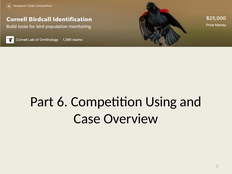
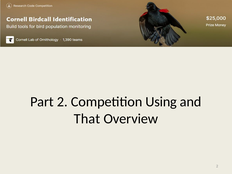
Part 6: 6 -> 2
Case: Case -> That
